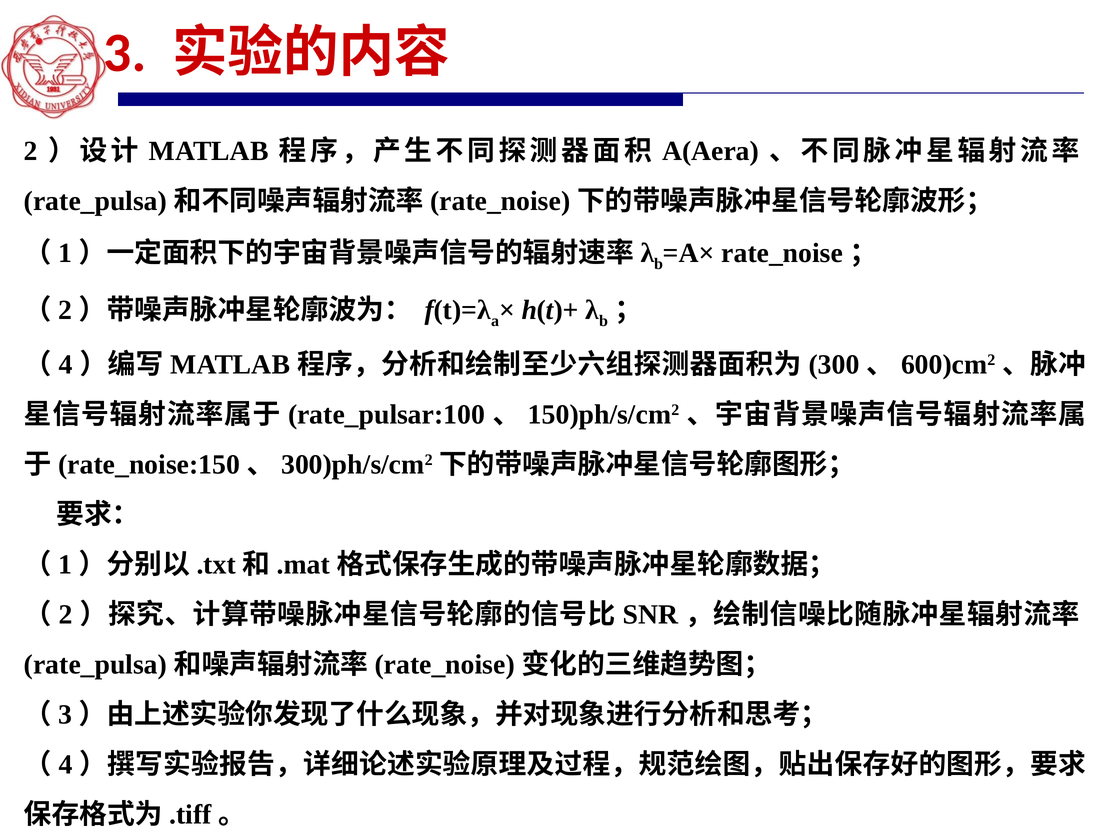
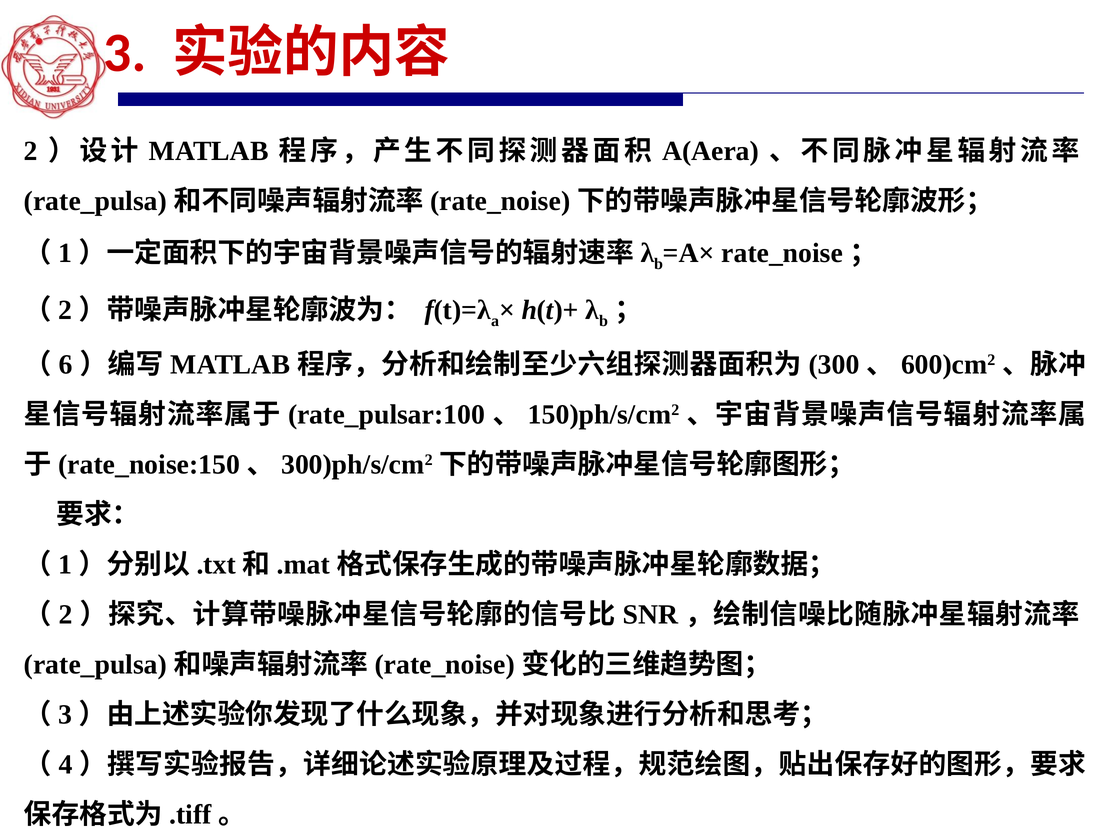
4: 4 -> 6
